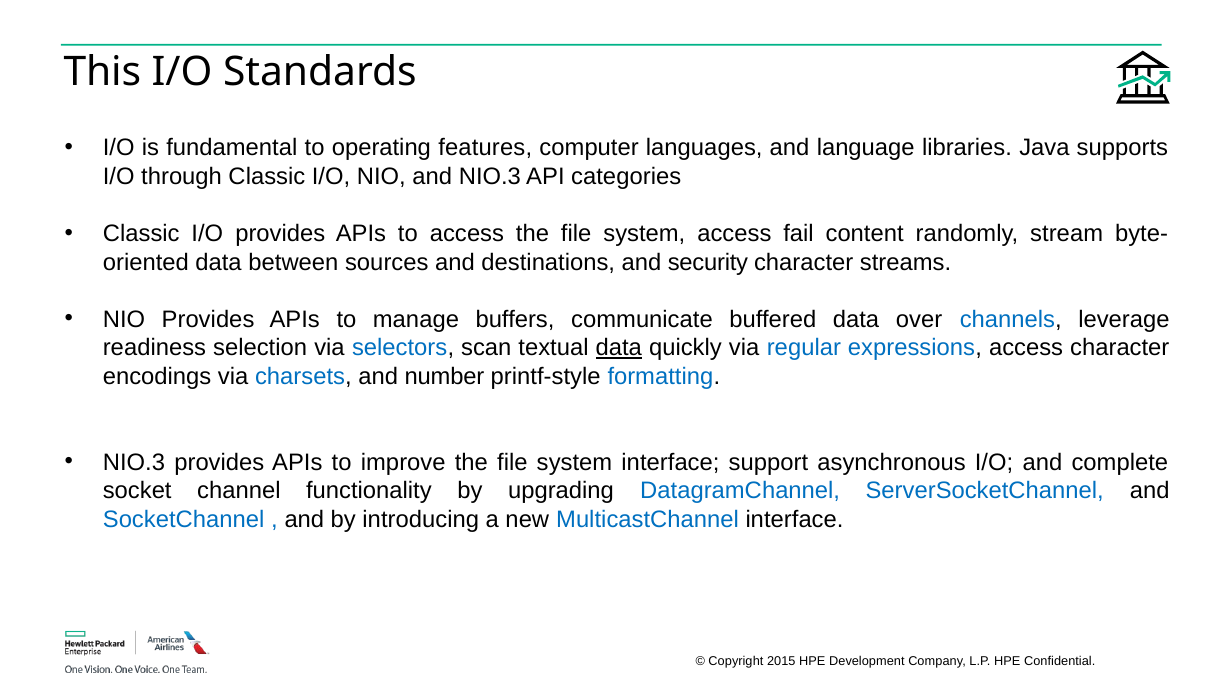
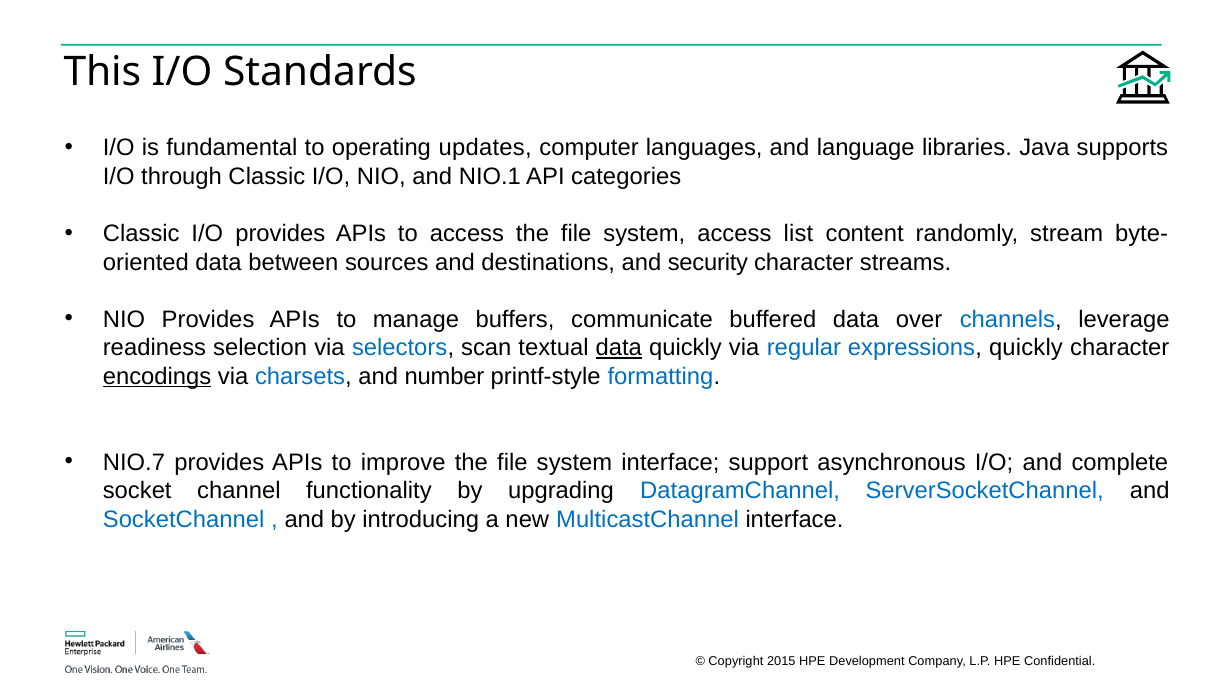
features: features -> updates
and NIO.3: NIO.3 -> NIO.1
fail: fail -> list
expressions access: access -> quickly
encodings underline: none -> present
NIO.3 at (134, 462): NIO.3 -> NIO.7
